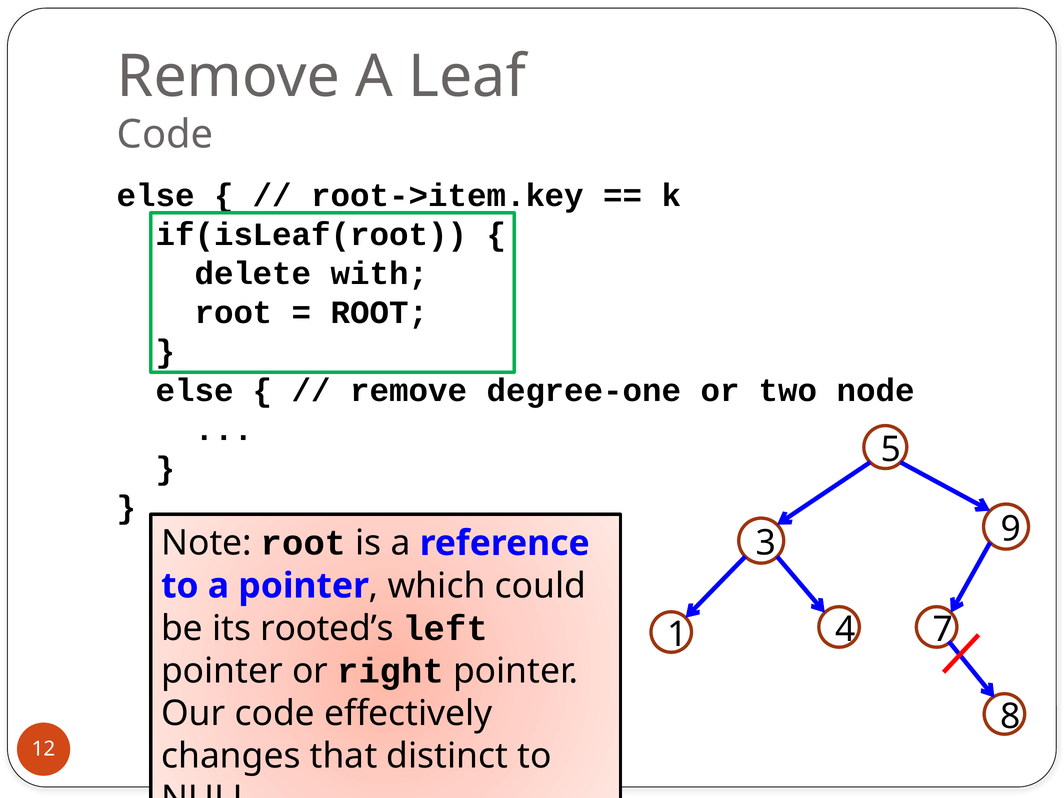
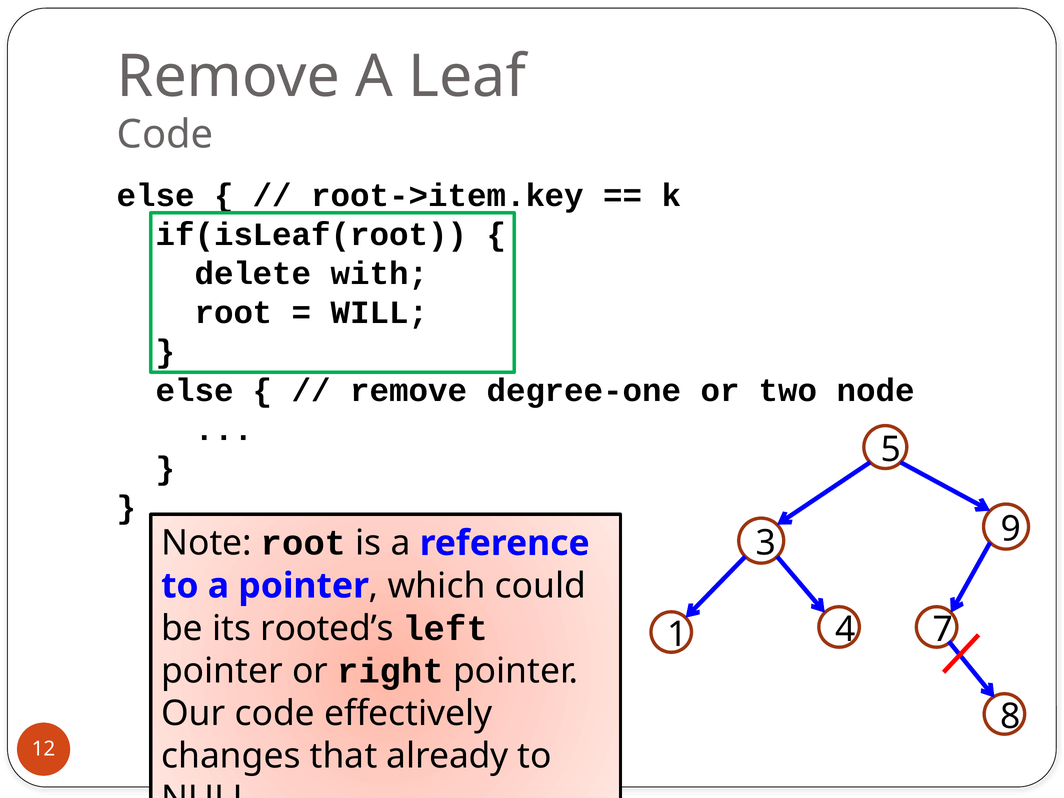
ROOT at (380, 312): ROOT -> WILL
distinct: distinct -> already
